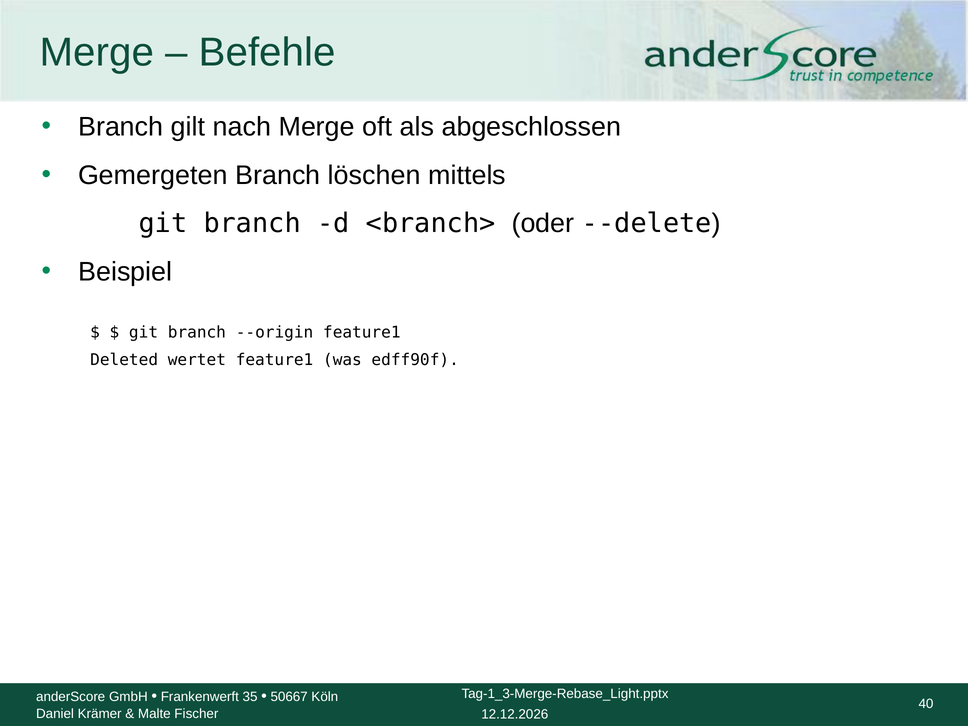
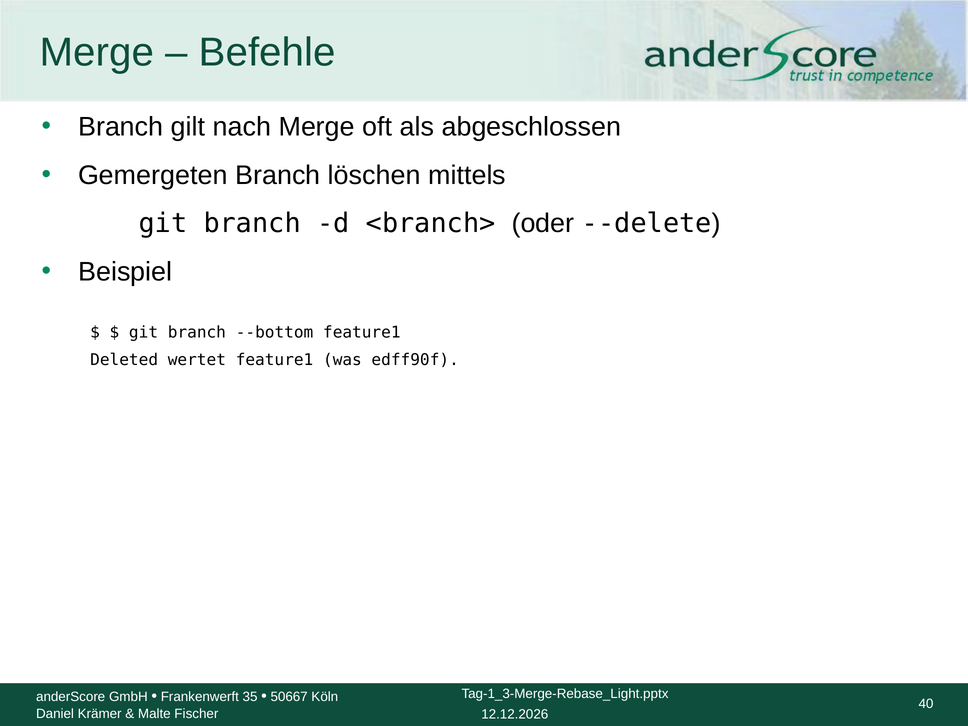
--origin: --origin -> --bottom
